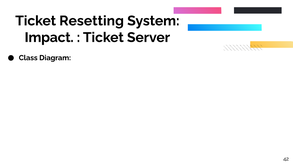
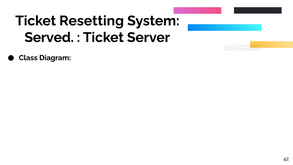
Impact: Impact -> Served
